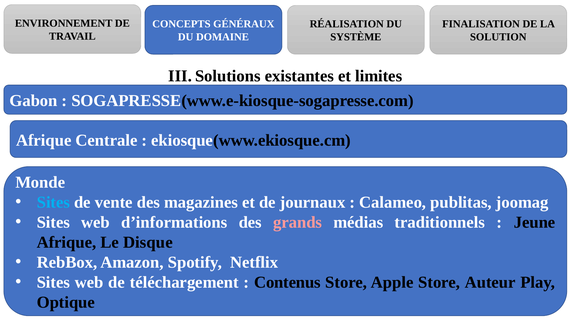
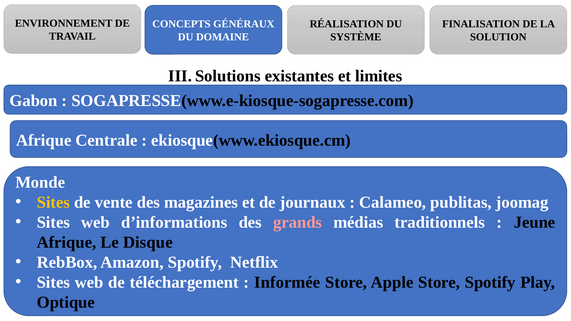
Sites at (53, 202) colour: light blue -> yellow
Contenus: Contenus -> Informée
Store Auteur: Auteur -> Spotify
